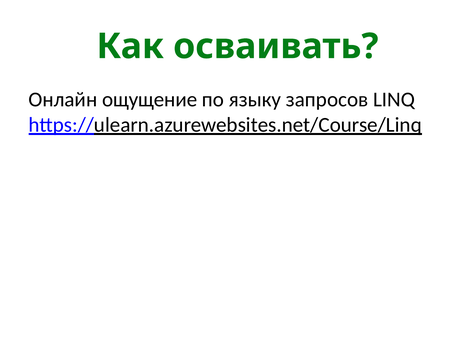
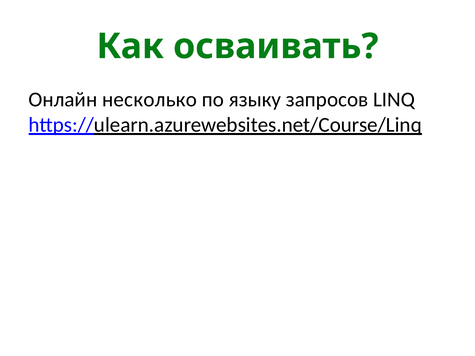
ощущение: ощущение -> несколько
